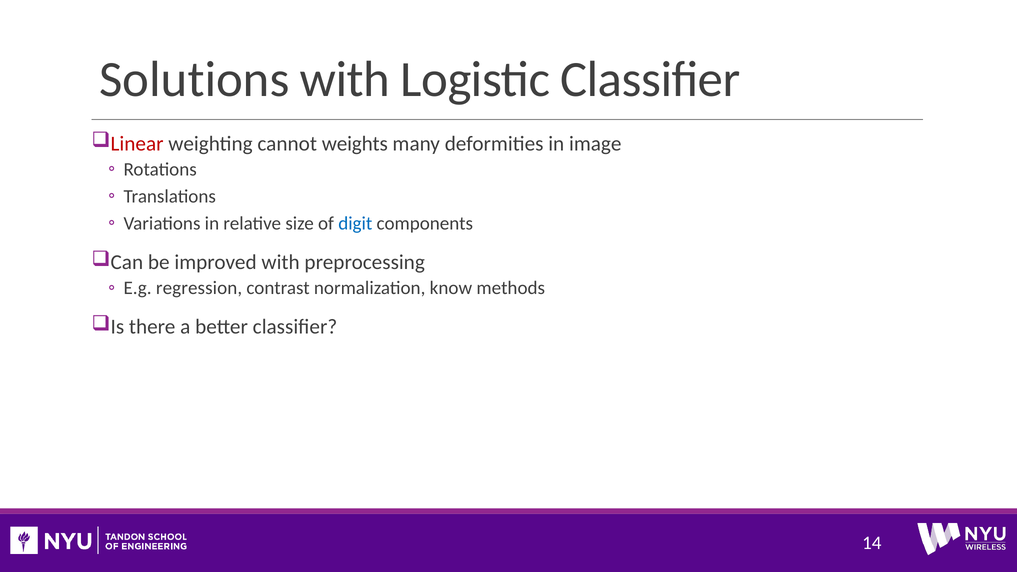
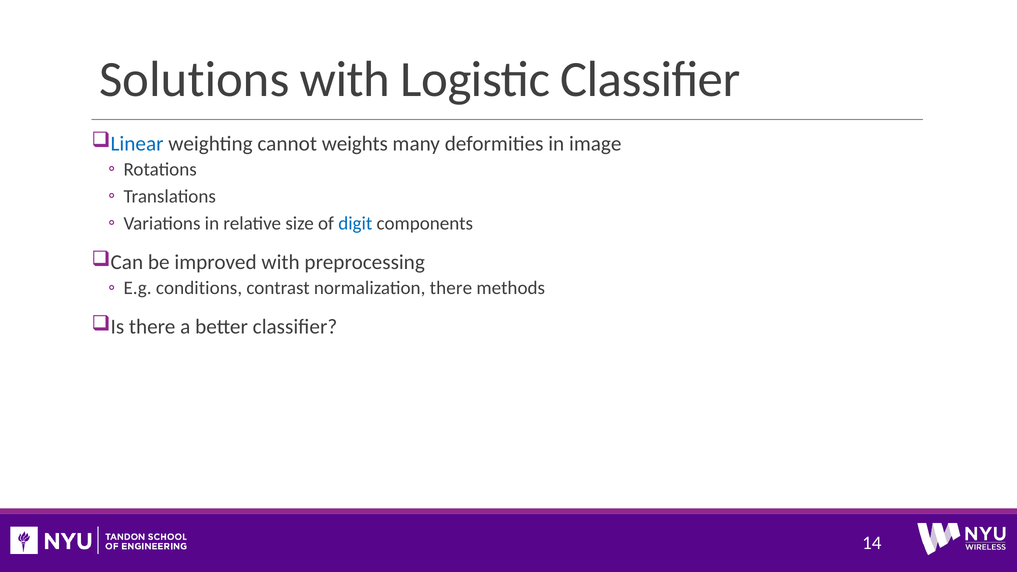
Linear colour: red -> blue
regression: regression -> conditions
normalization know: know -> there
